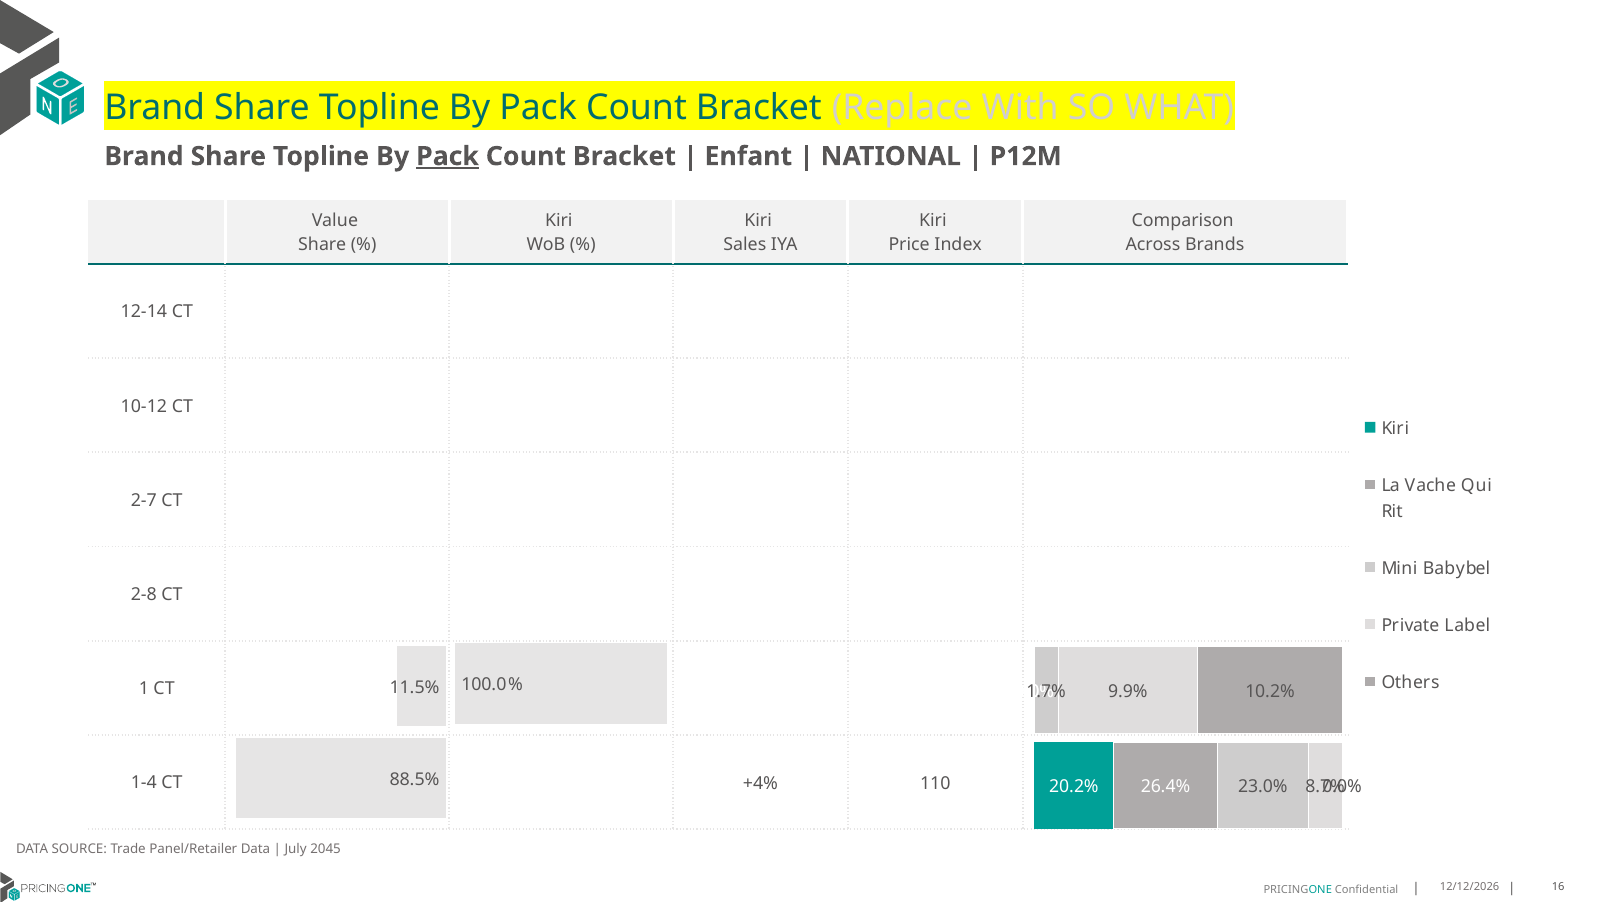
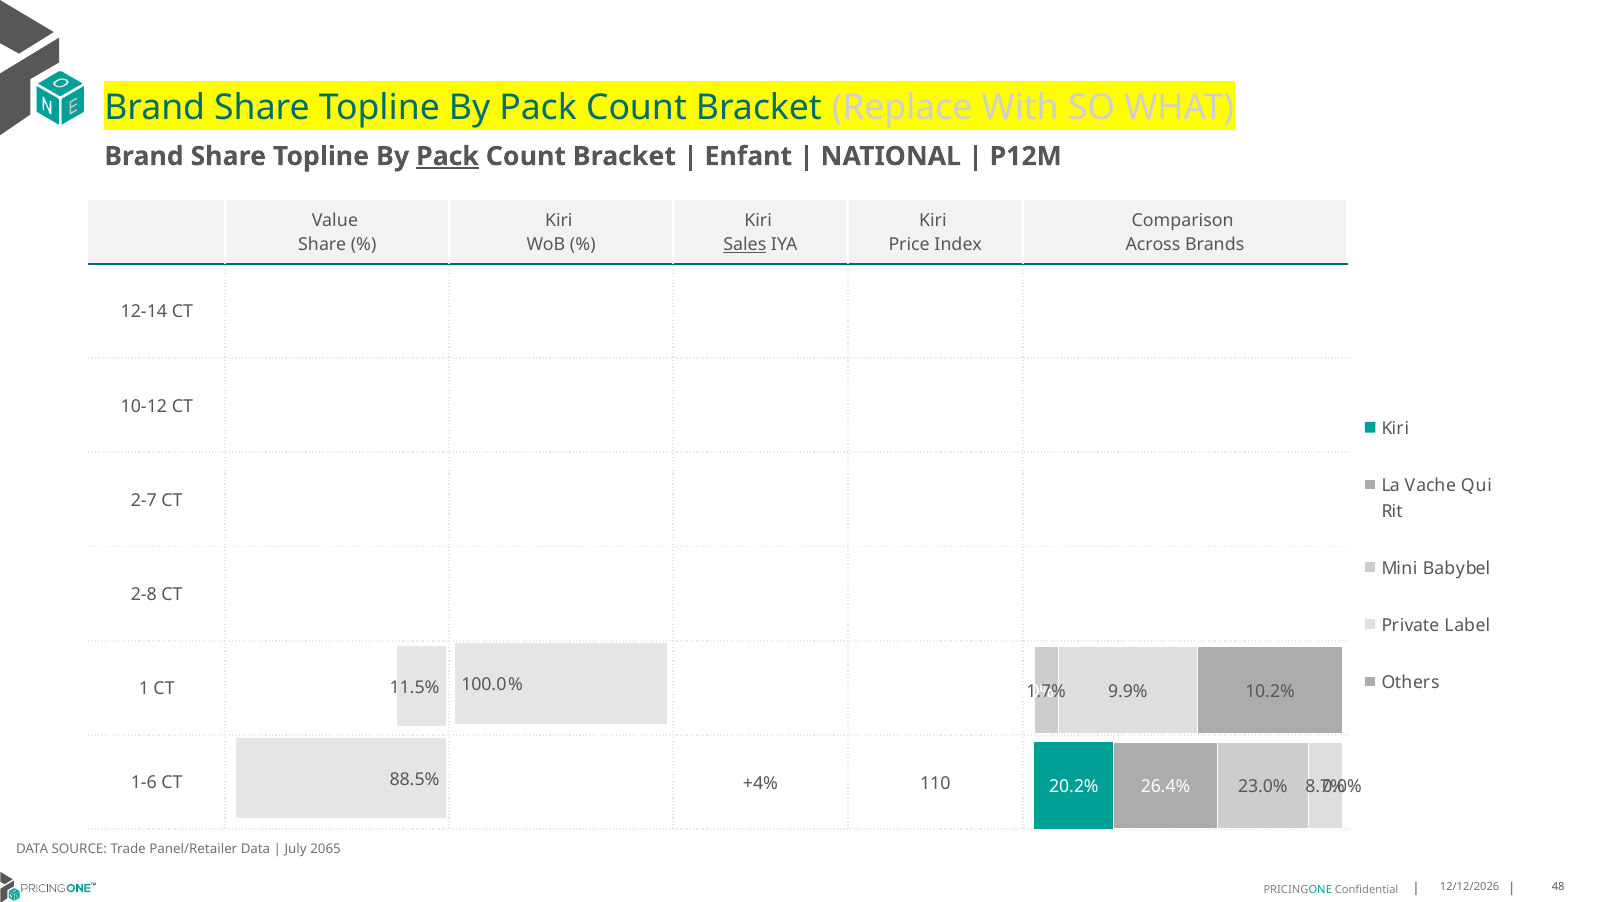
Sales underline: none -> present
1-4: 1-4 -> 1-6
2045: 2045 -> 2065
16: 16 -> 48
